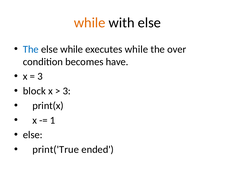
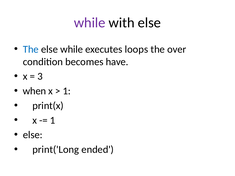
while at (90, 23) colour: orange -> purple
executes while: while -> loops
block: block -> when
3 at (67, 91): 3 -> 1
print('True: print('True -> print('Long
